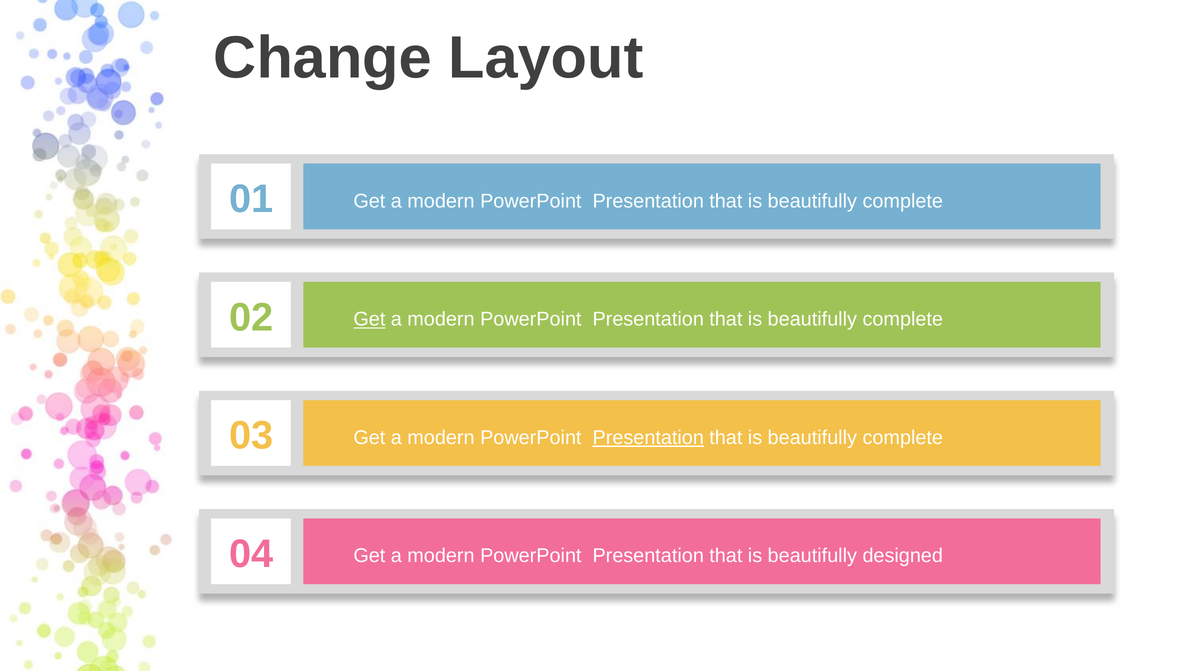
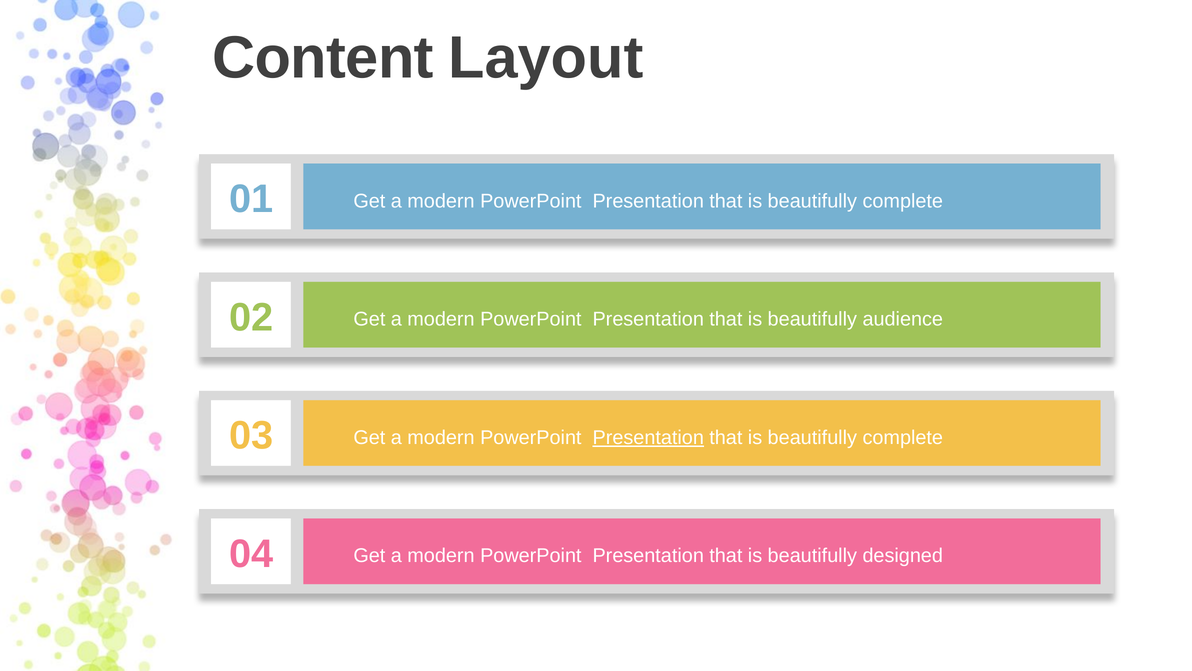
Change: Change -> Content
Get at (369, 319) underline: present -> none
complete at (903, 319): complete -> audience
